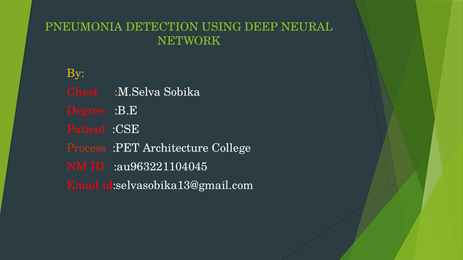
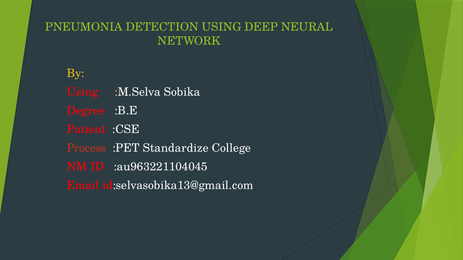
Chest at (83, 92): Chest -> Using
Architecture: Architecture -> Standardize
